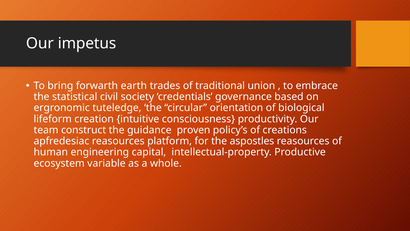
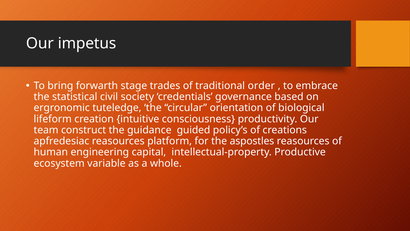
earth: earth -> stage
union: union -> order
proven: proven -> guided
